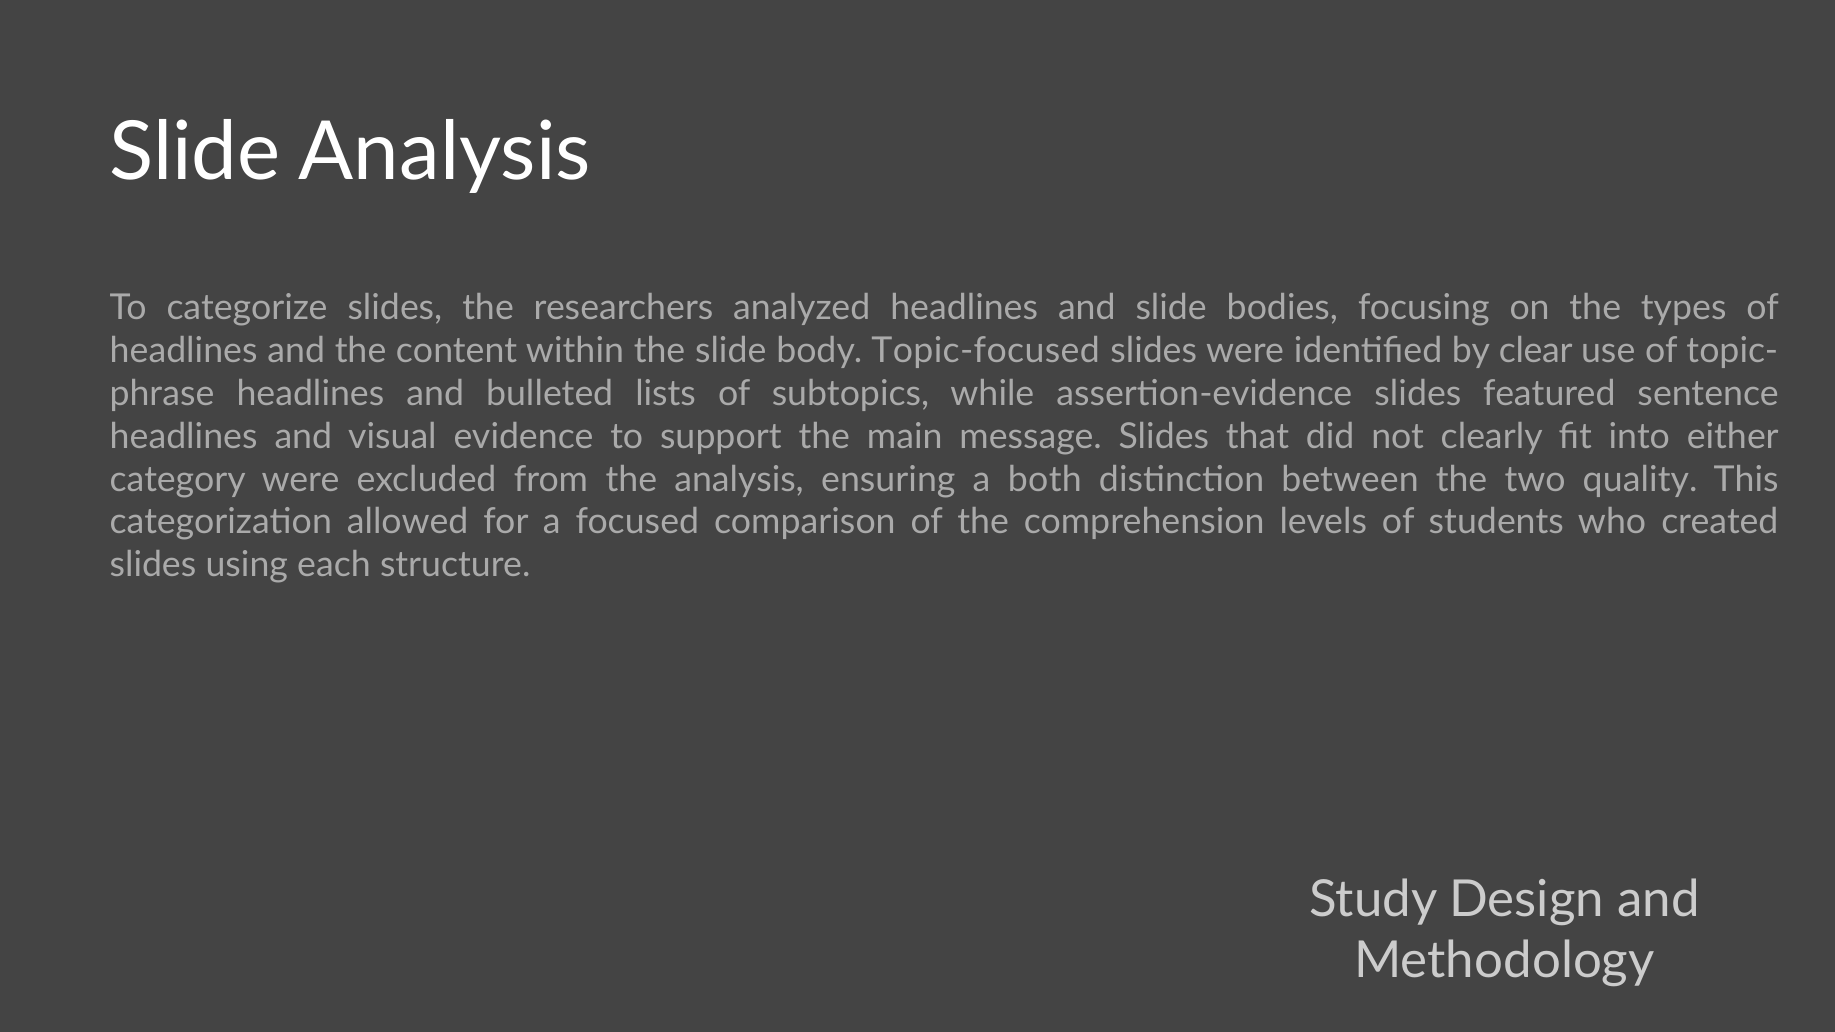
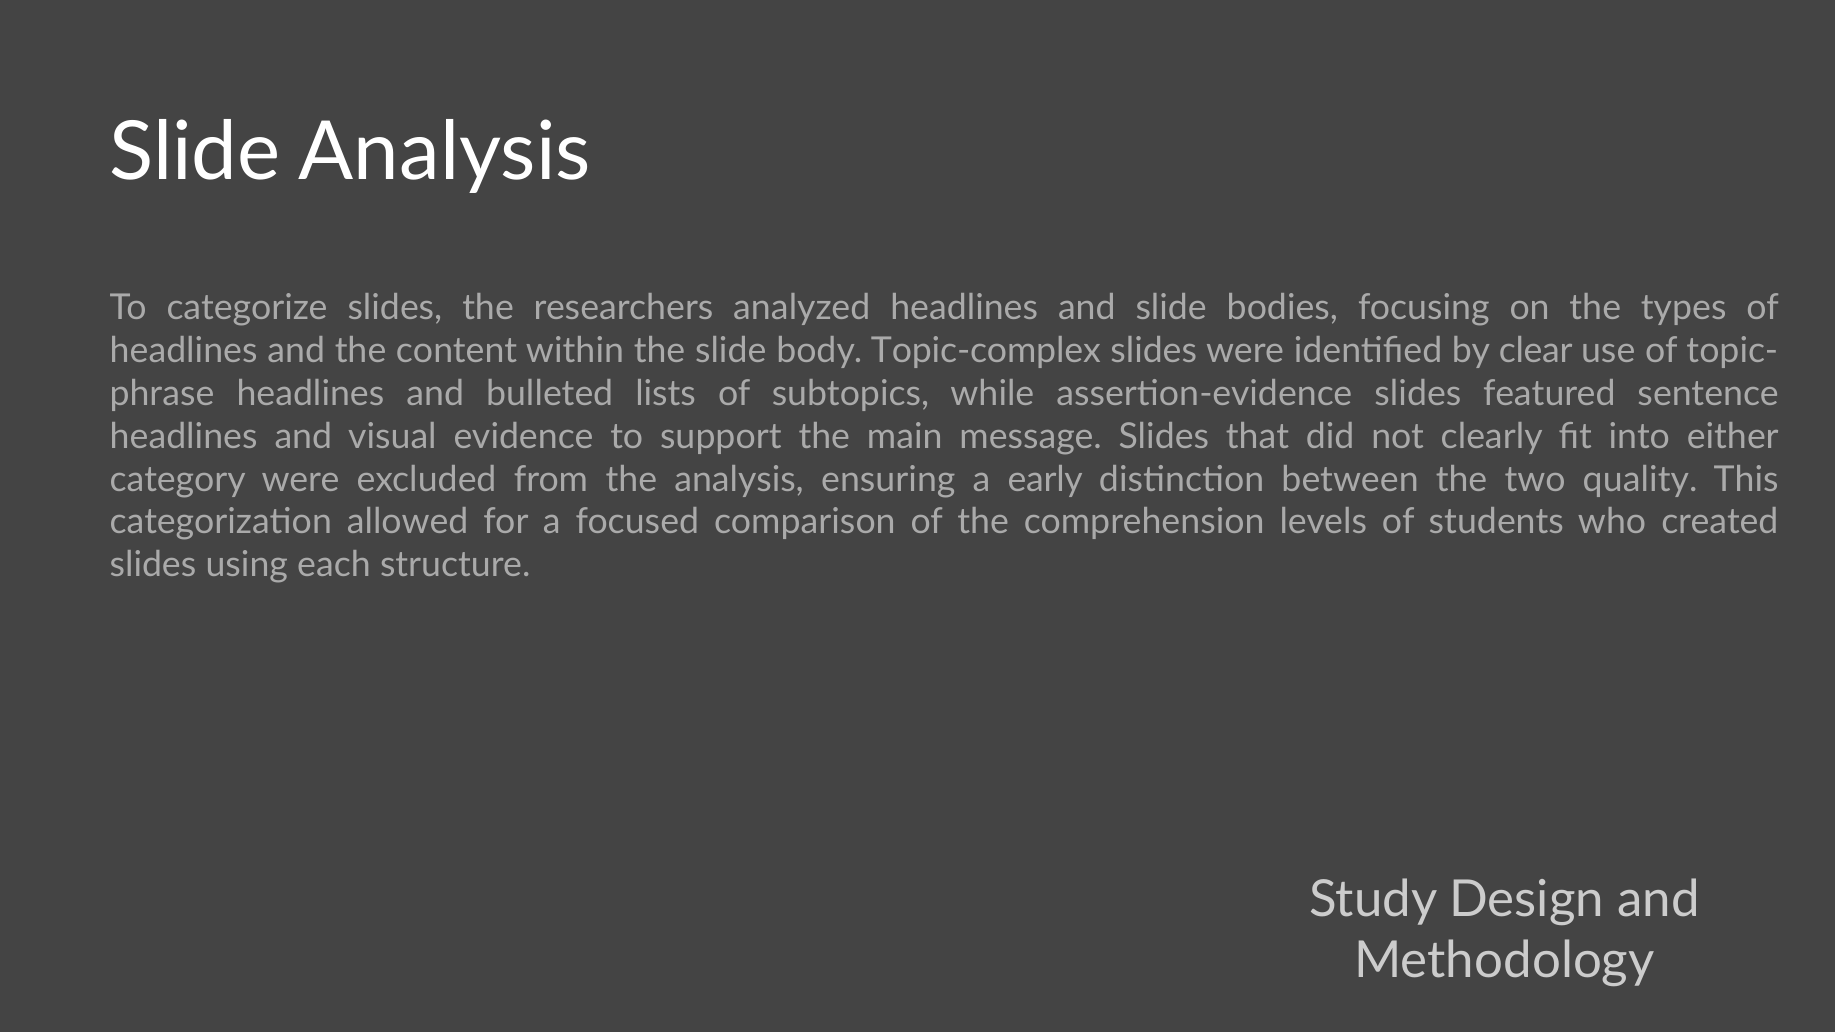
Topic-focused: Topic-focused -> Topic-complex
both: both -> early
